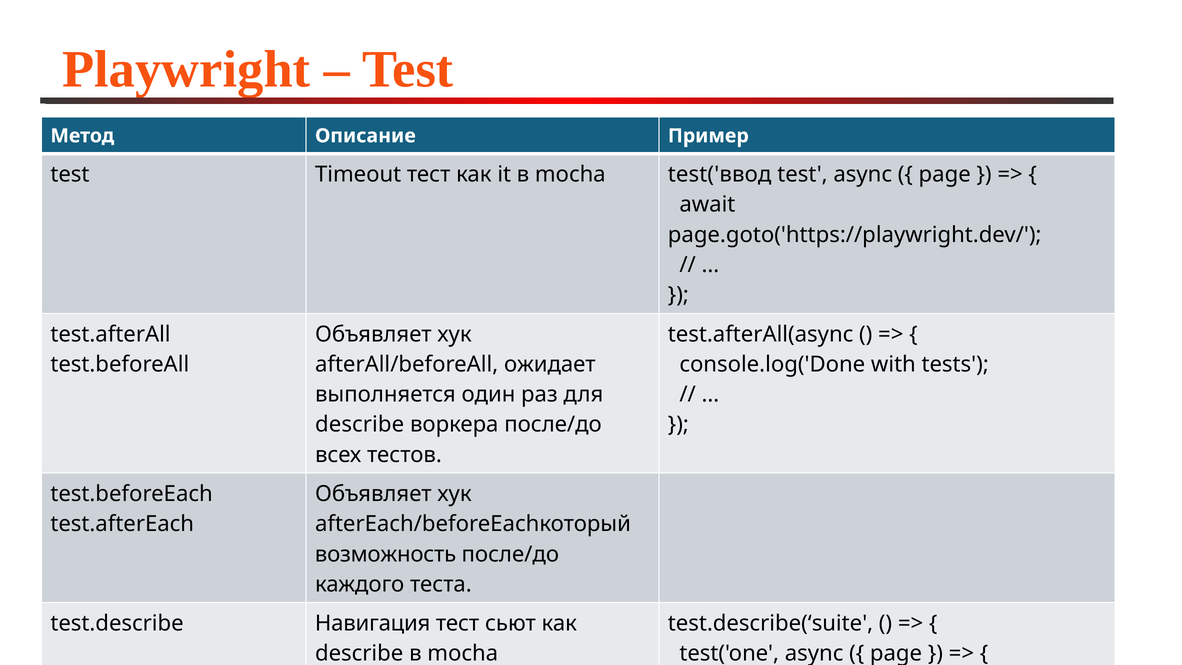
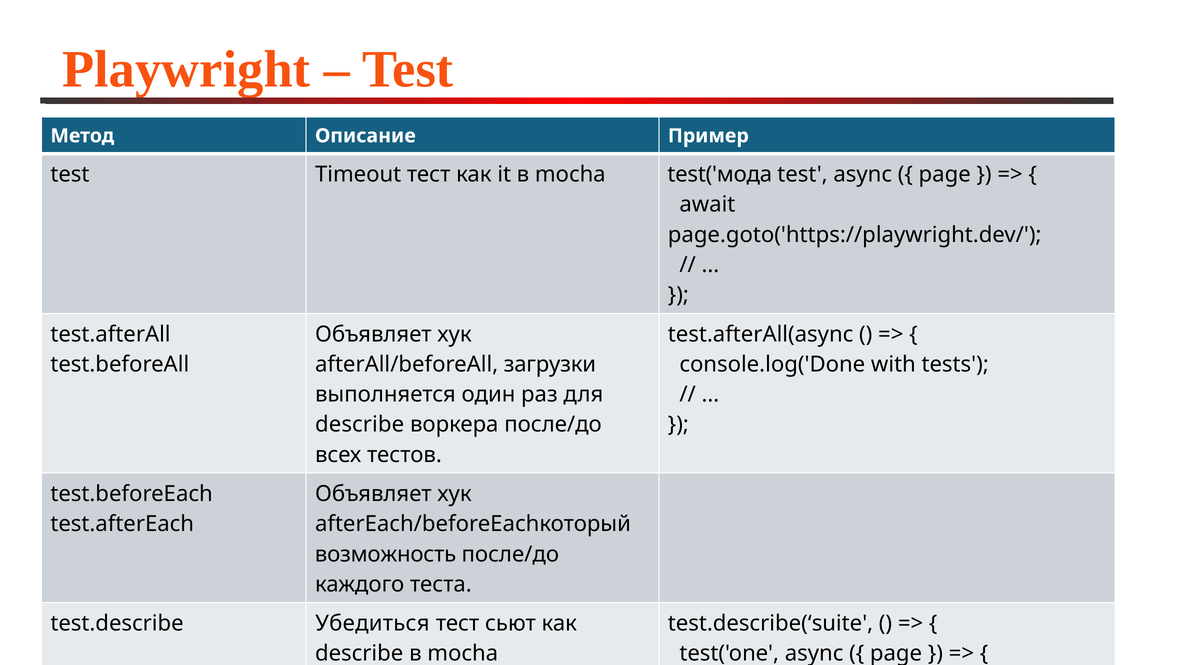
test('ввод: test('ввод -> test('мода
ожидает: ожидает -> загрузки
Навигация: Навигация -> Убедиться
